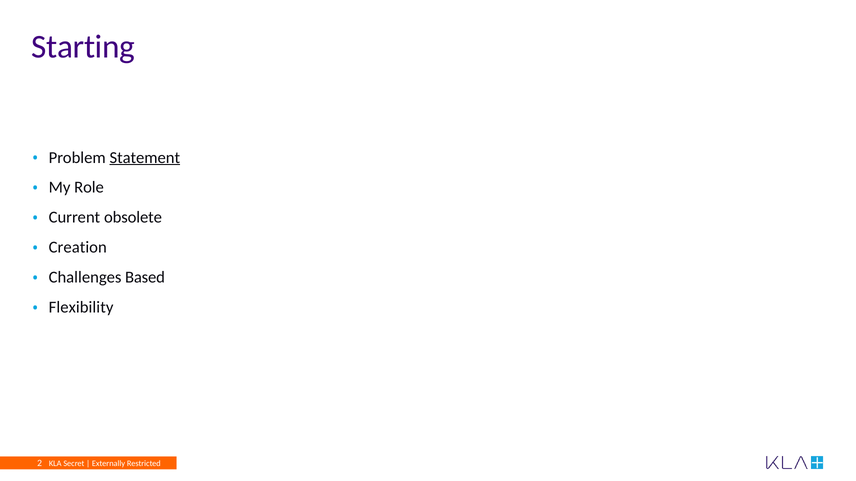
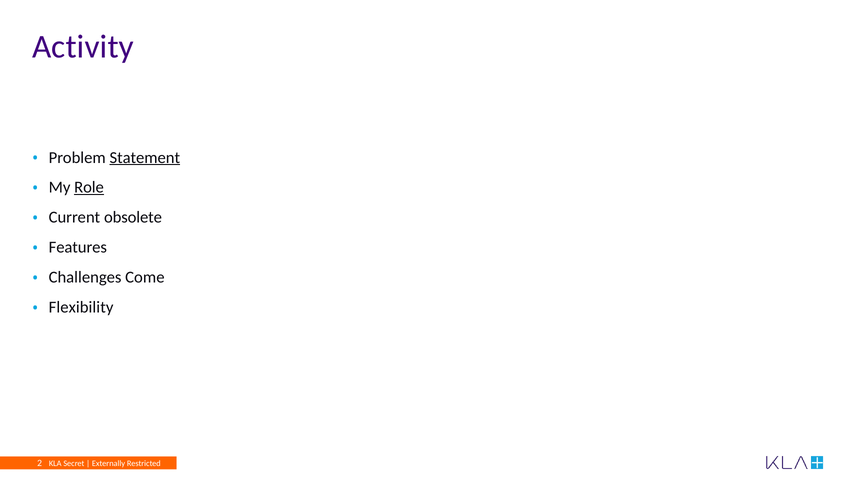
Starting: Starting -> Activity
Role underline: none -> present
Creation: Creation -> Features
Based: Based -> Come
